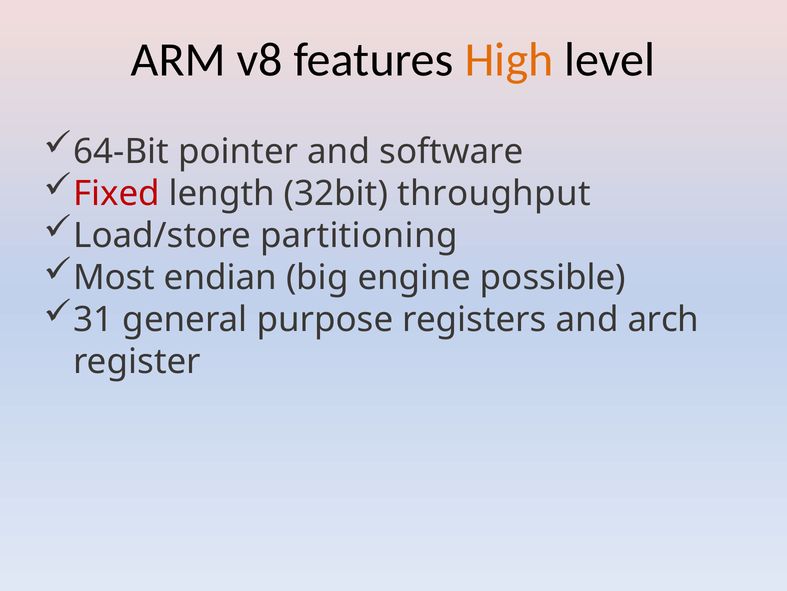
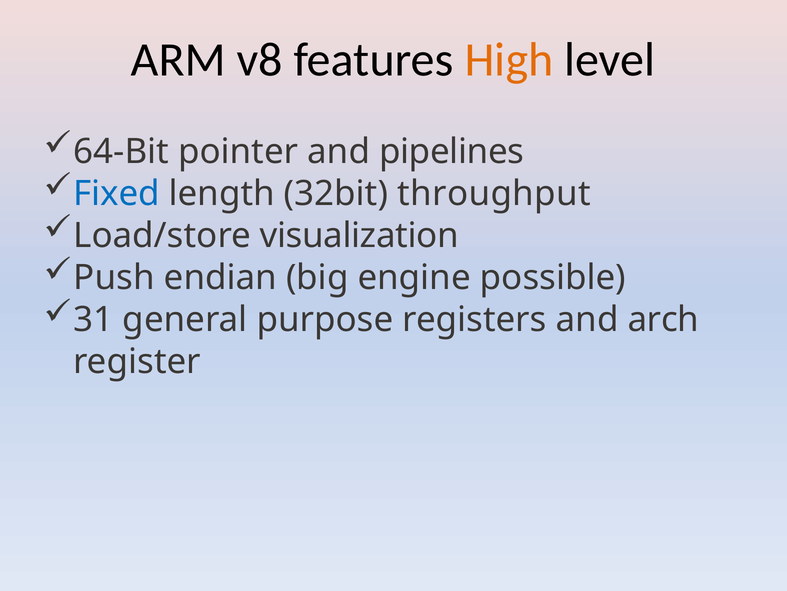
software: software -> pipelines
Fixed colour: red -> blue
partitioning: partitioning -> visualization
Most: Most -> Push
